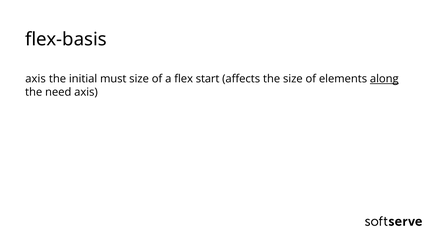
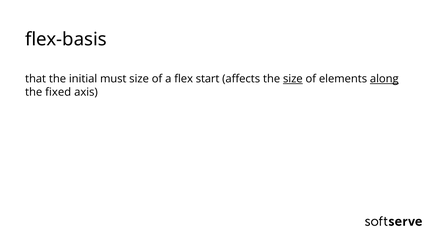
axis at (36, 79): axis -> that
size at (293, 79) underline: none -> present
need: need -> fixed
